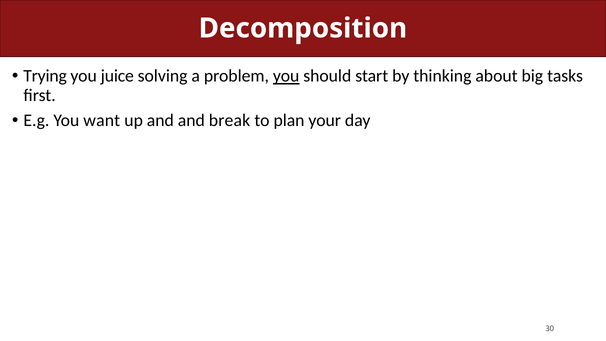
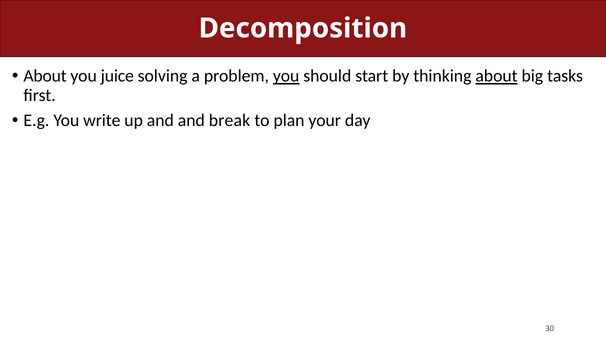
Trying at (45, 76): Trying -> About
about at (497, 76) underline: none -> present
want: want -> write
